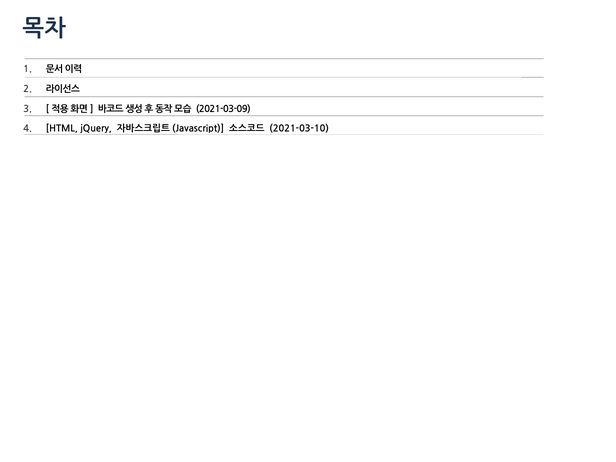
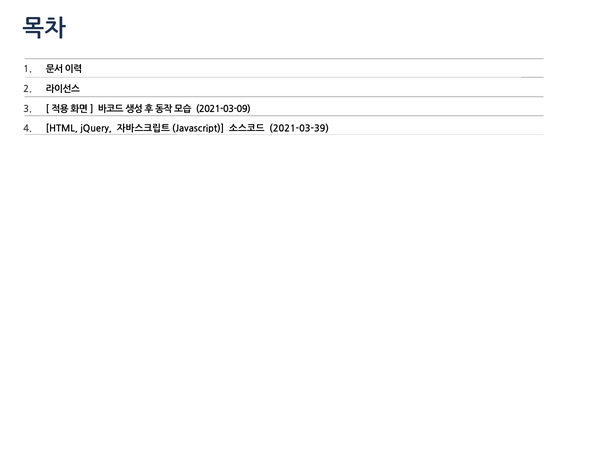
2021-03-10: 2021-03-10 -> 2021-03-39
